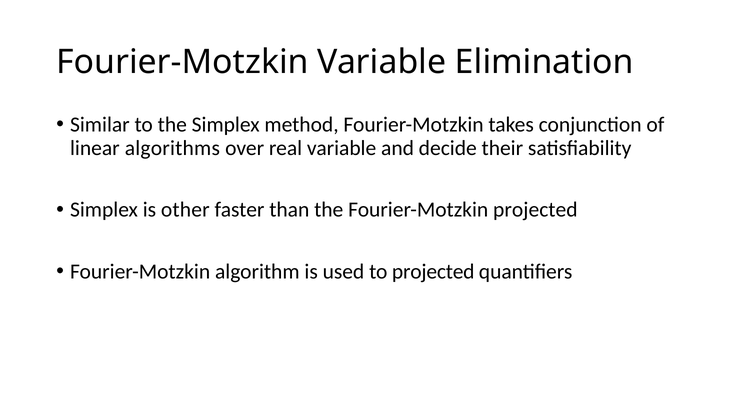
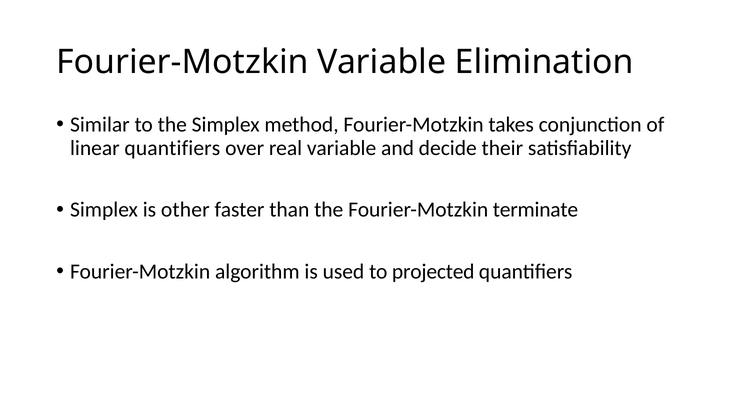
linear algorithms: algorithms -> quantifiers
Fourier-Motzkin projected: projected -> terminate
